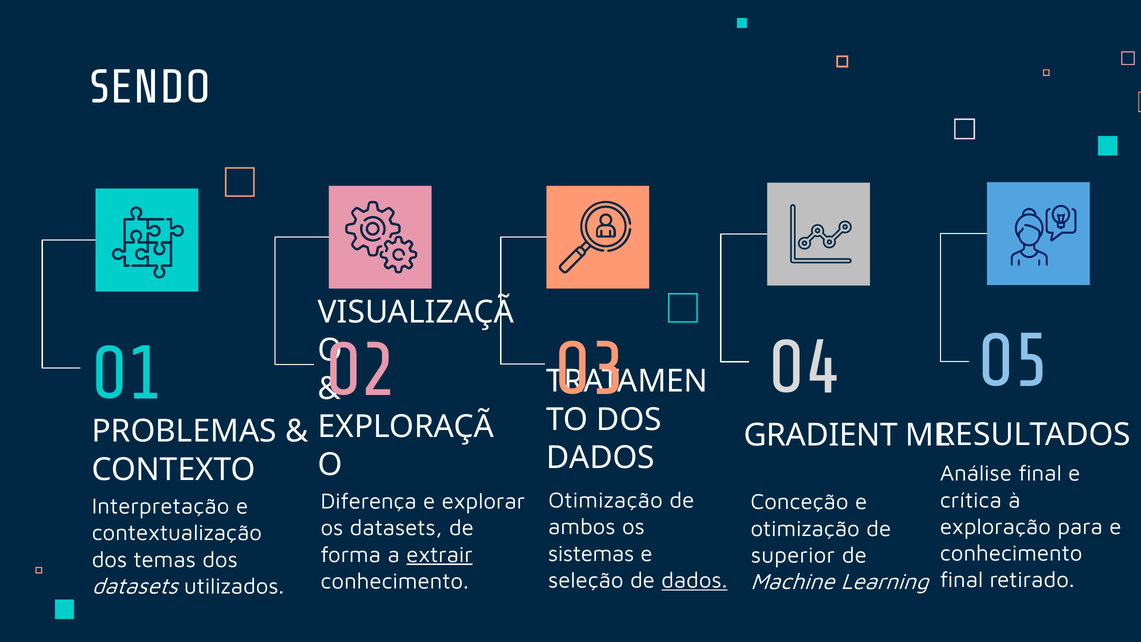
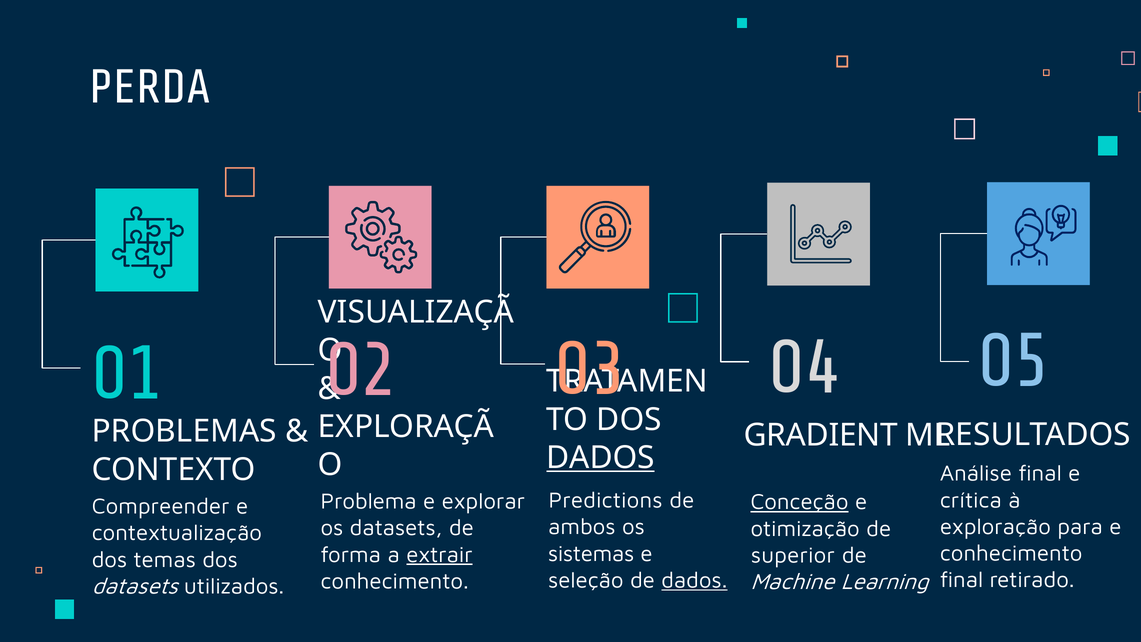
SENDO: SENDO -> PERDA
DADOS at (601, 458) underline: none -> present
Otimização at (606, 500): Otimização -> Predictions
Diferença: Diferença -> Problema
Conceção underline: none -> present
Interpretação: Interpretação -> Compreender
